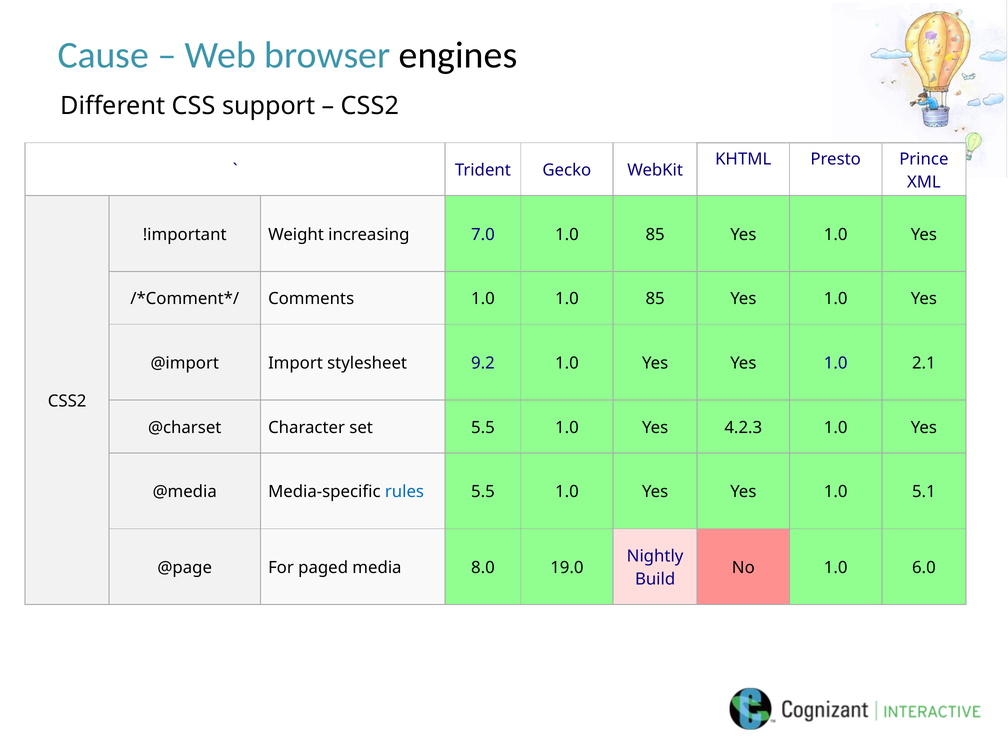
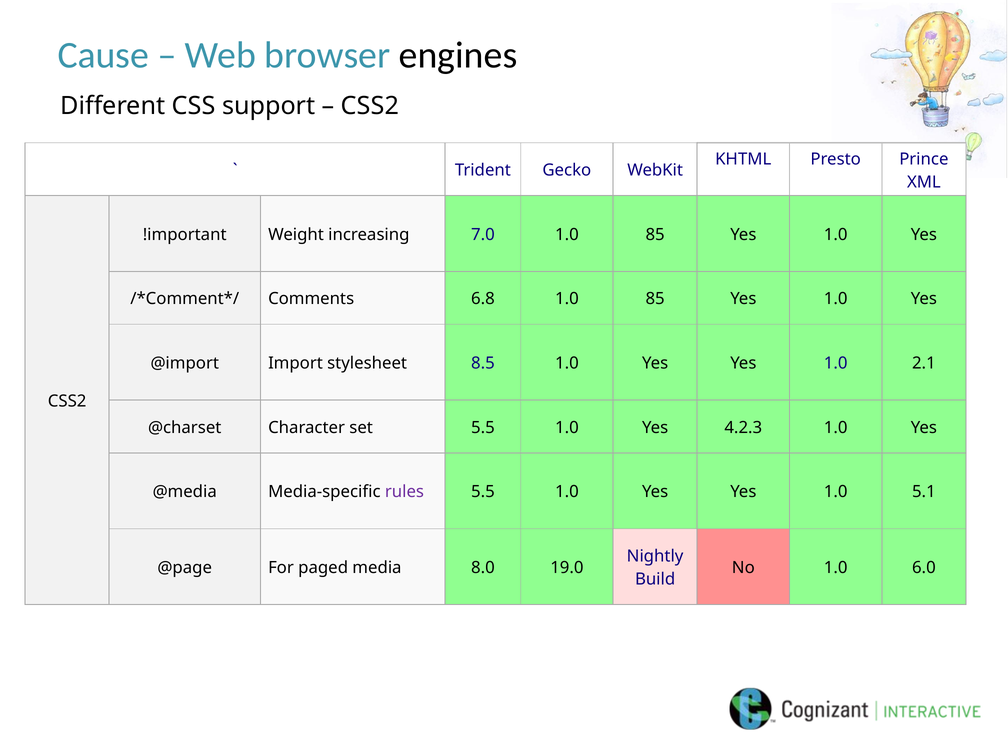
Comments 1.0: 1.0 -> 6.8
9.2: 9.2 -> 8.5
rules colour: blue -> purple
